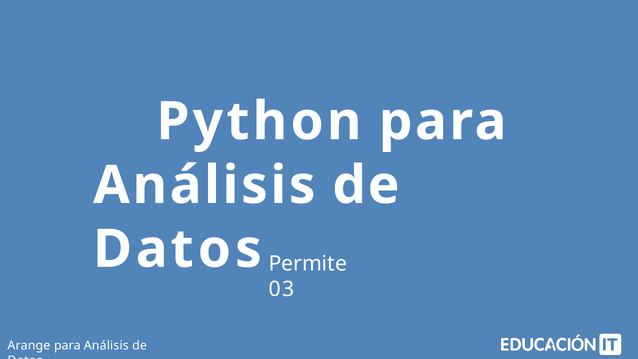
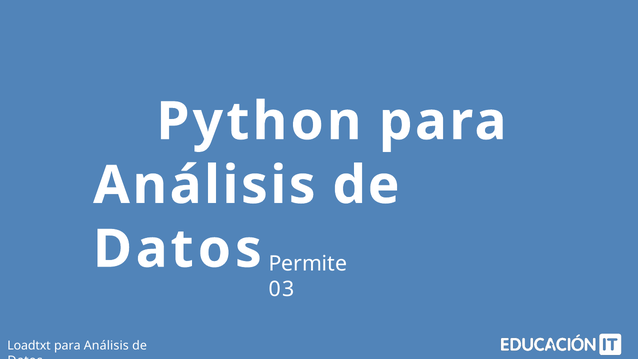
Arange: Arange -> Loadtxt
